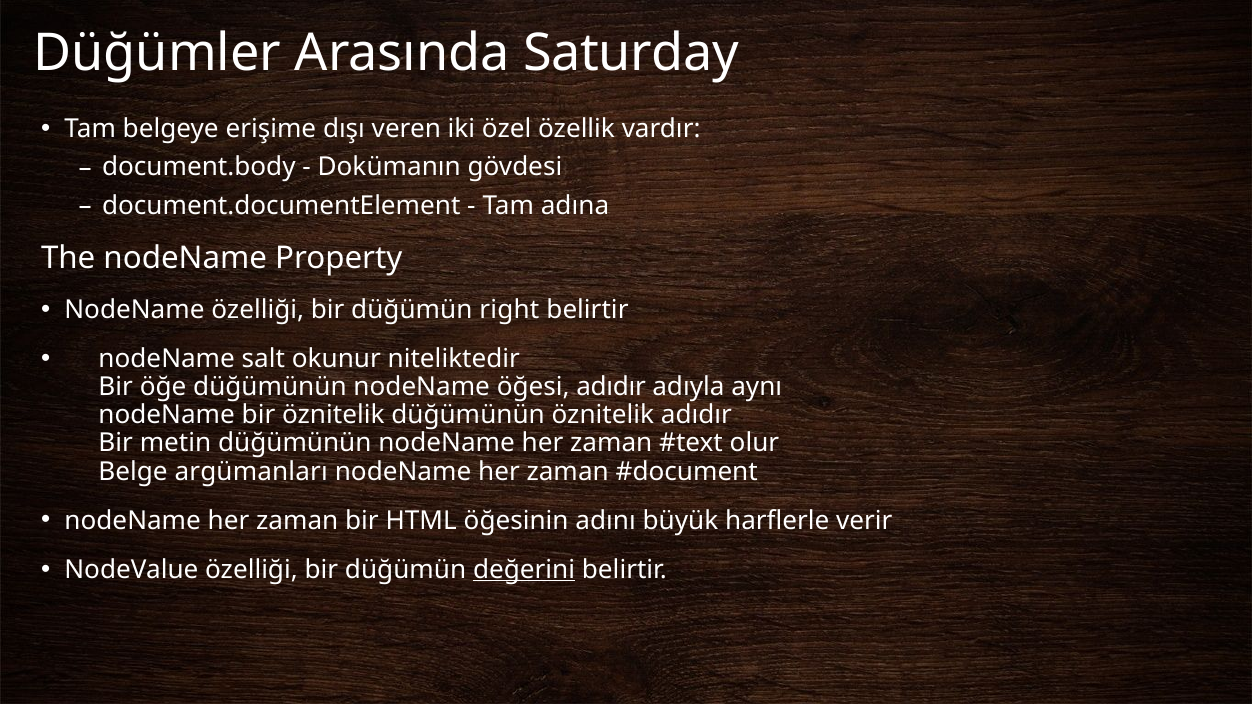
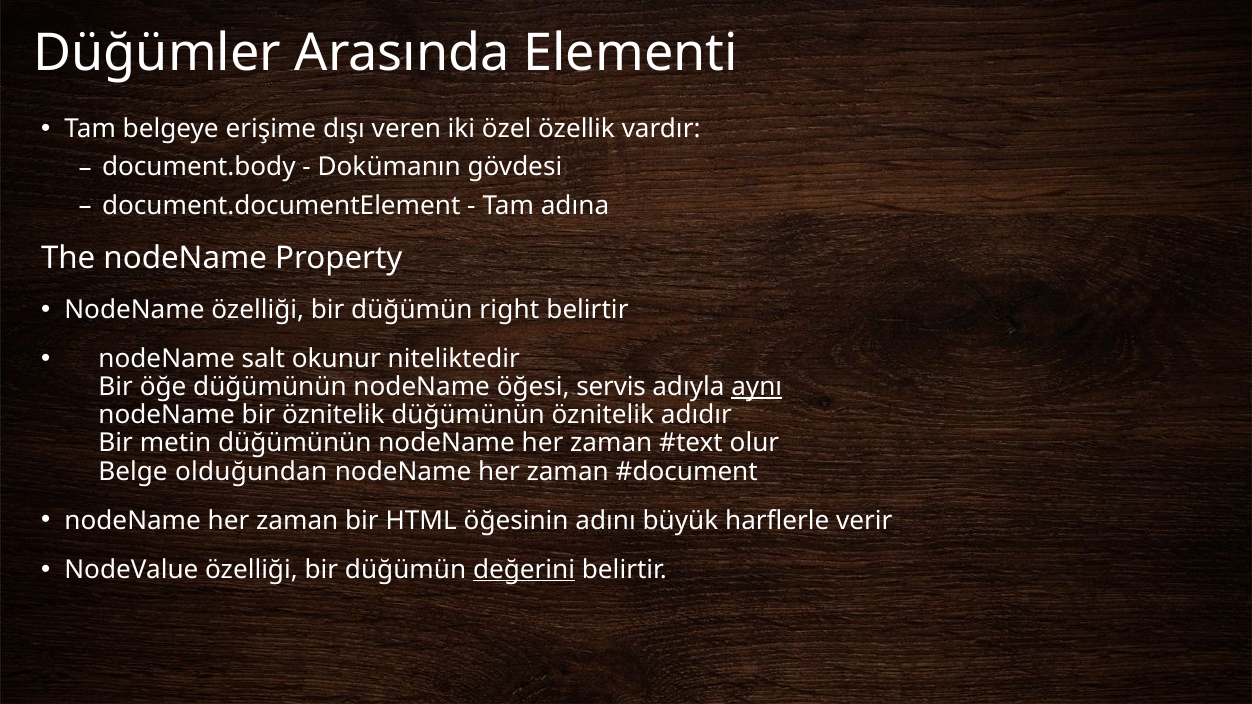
Saturday: Saturday -> Elementi
öğesi adıdır: adıdır -> servis
aynı underline: none -> present
argümanları: argümanları -> olduğundan
